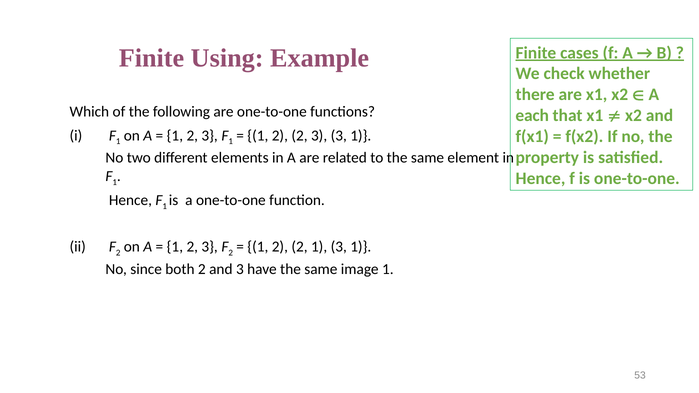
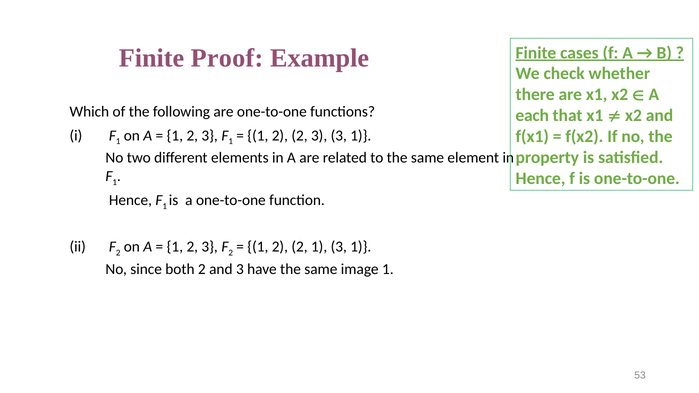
Using: Using -> Proof
